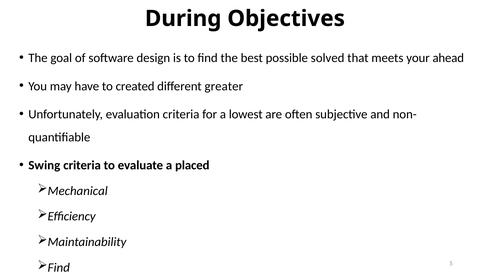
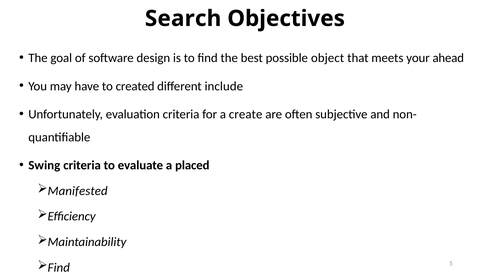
During: During -> Search
solved: solved -> object
greater: greater -> include
lowest: lowest -> create
Mechanical: Mechanical -> Manifested
